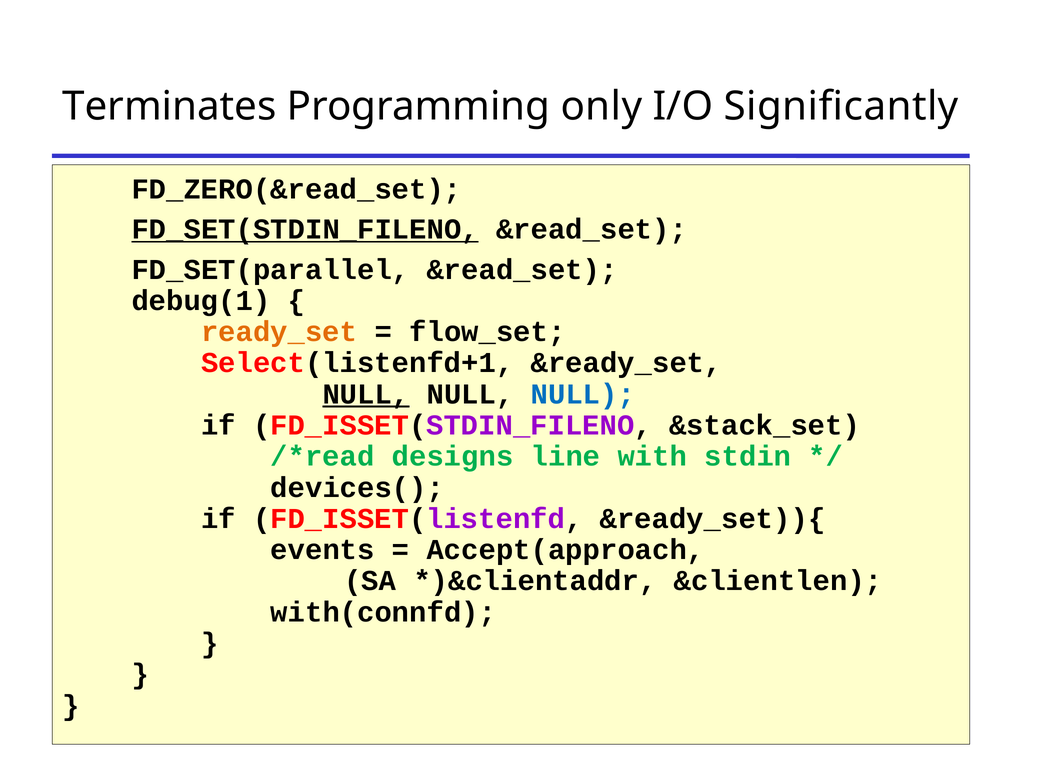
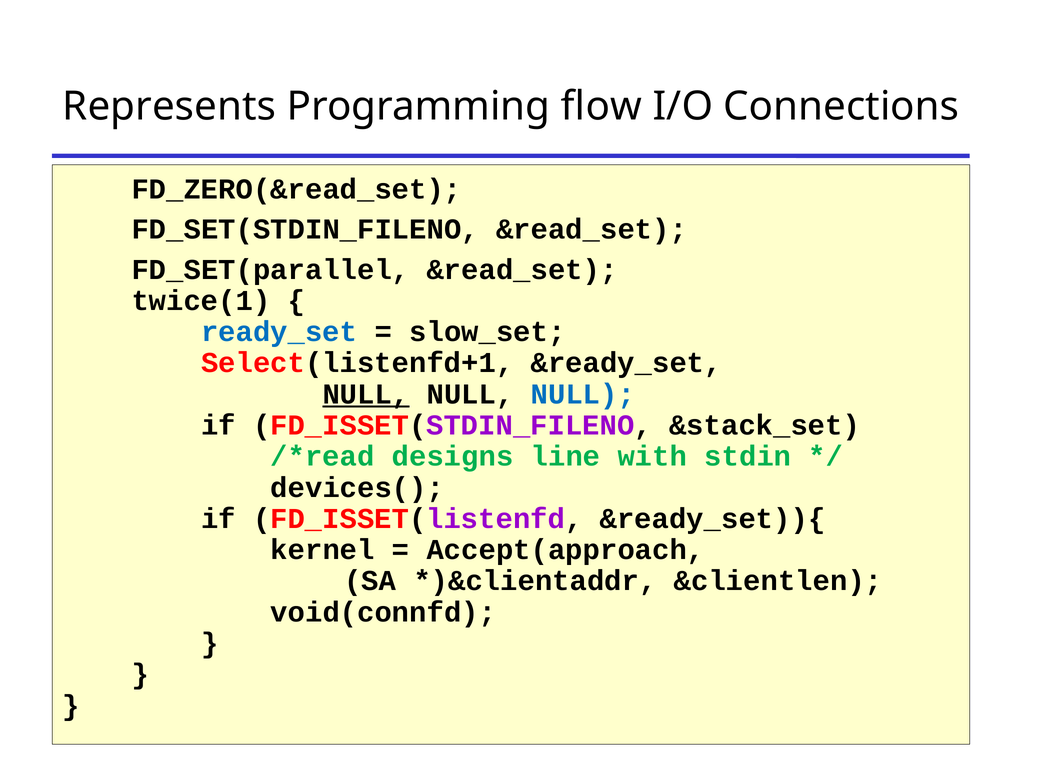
Terminates: Terminates -> Represents
only: only -> flow
Significantly: Significantly -> Connections
FD_SET(STDIN_FILENO underline: present -> none
debug(1: debug(1 -> twice(1
ready_set colour: orange -> blue
flow_set: flow_set -> slow_set
events: events -> kernel
with(connfd: with(connfd -> void(connfd
